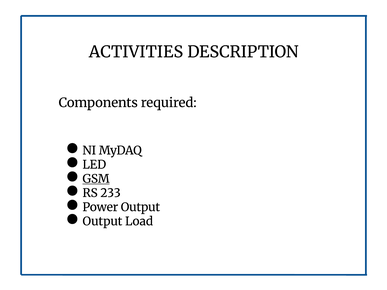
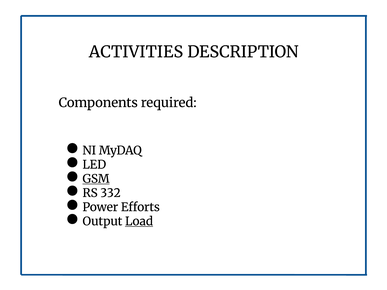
233: 233 -> 332
Power Output: Output -> Efforts
Load underline: none -> present
